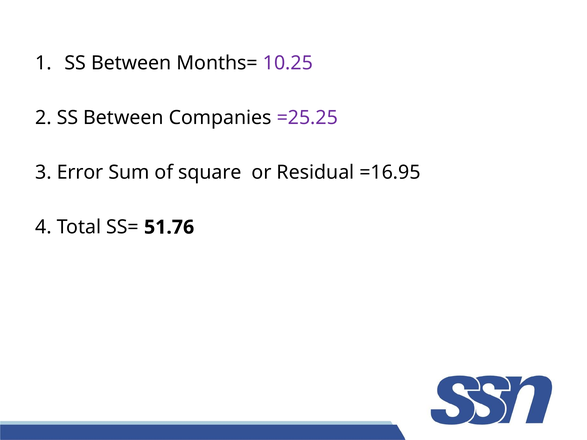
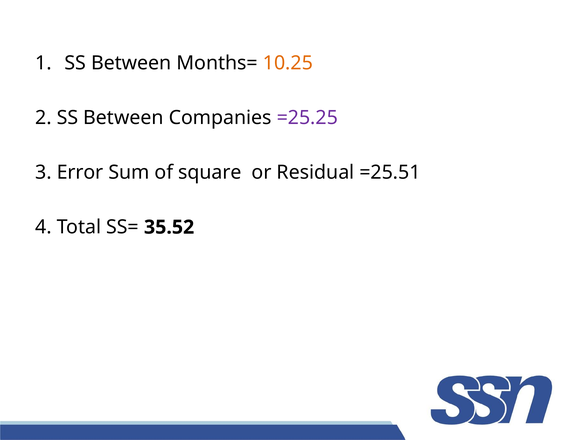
10.25 colour: purple -> orange
=16.95: =16.95 -> =25.51
51.76: 51.76 -> 35.52
